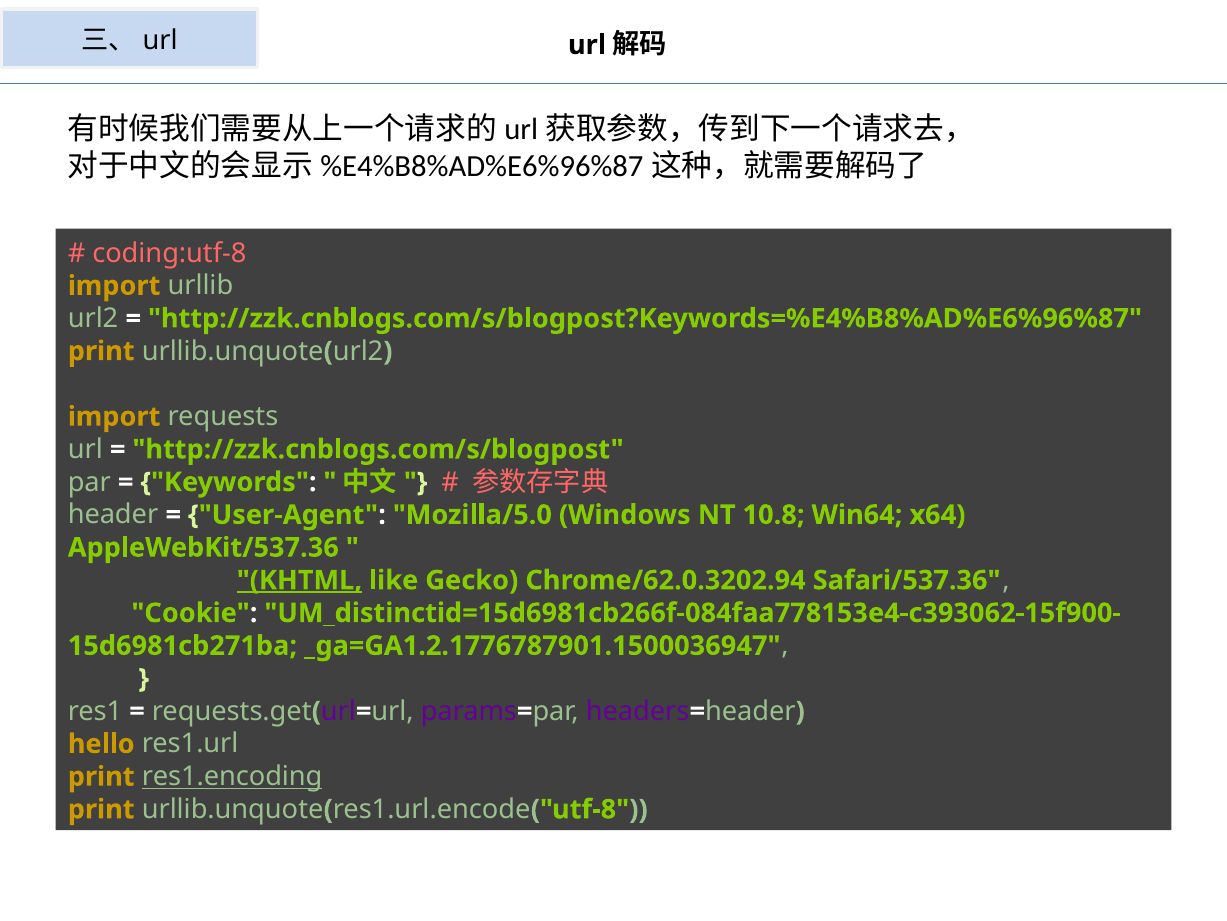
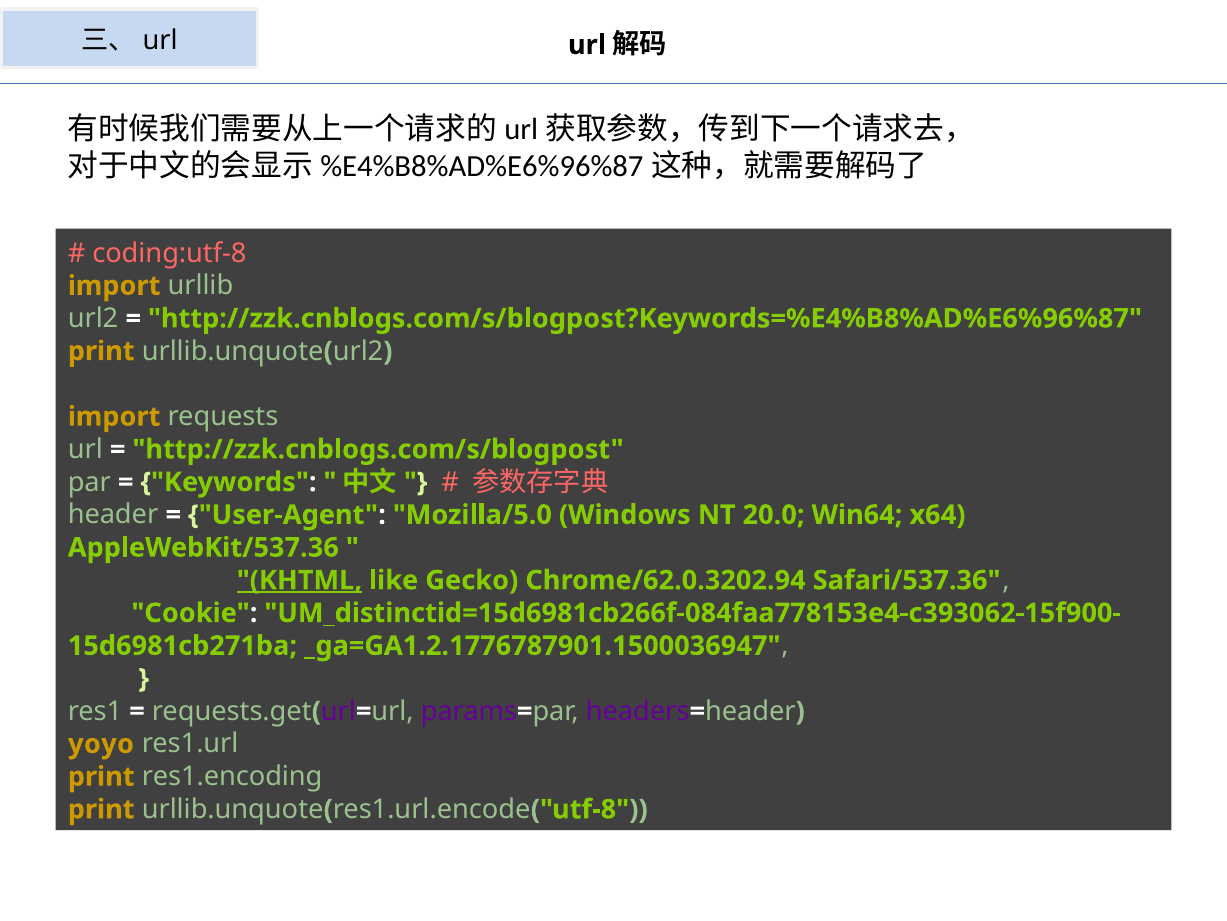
10.8: 10.8 -> 20.0
hello: hello -> yoyo
res1.encoding underline: present -> none
